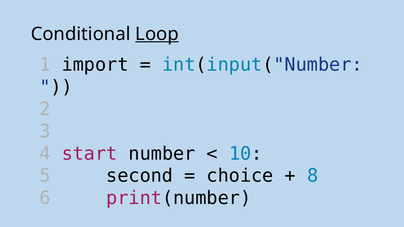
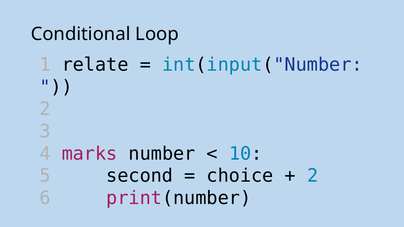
Loop underline: present -> none
import: import -> relate
start: start -> marks
8 at (313, 176): 8 -> 2
